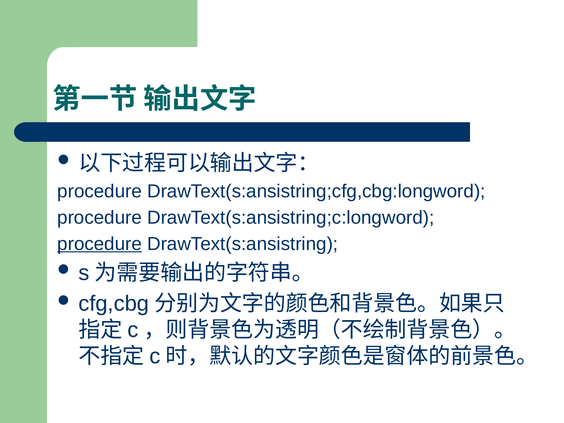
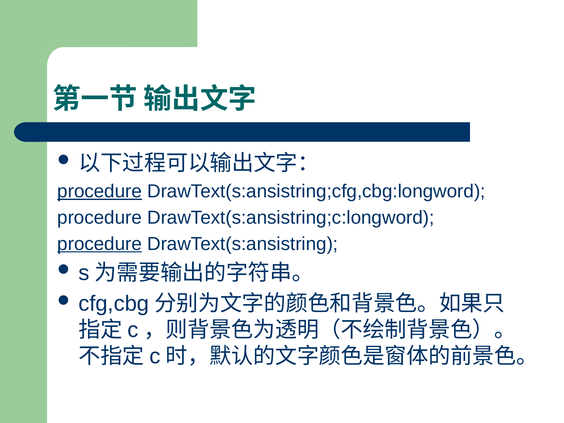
procedure at (100, 191) underline: none -> present
